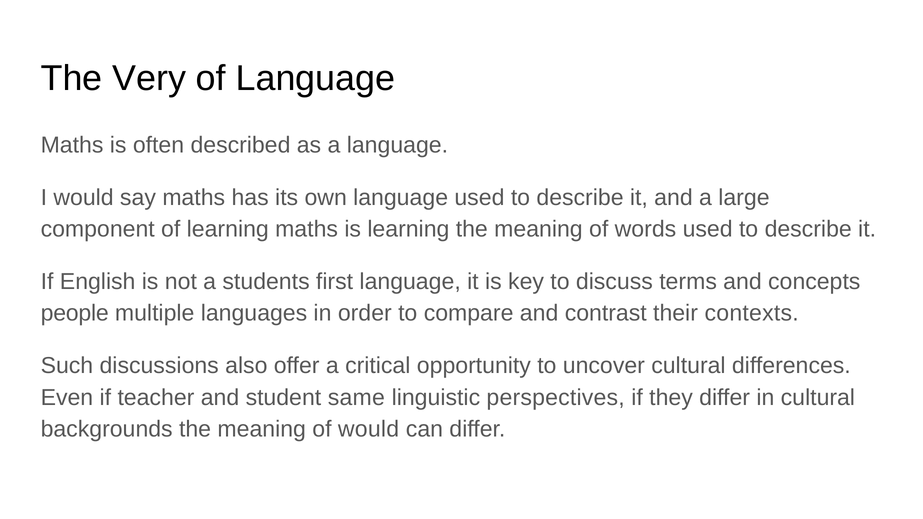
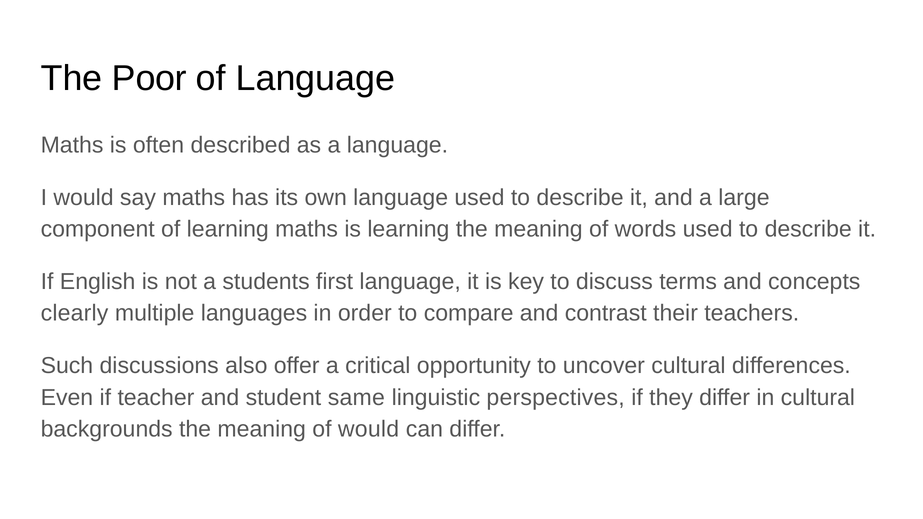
Very: Very -> Poor
people: people -> clearly
contexts: contexts -> teachers
